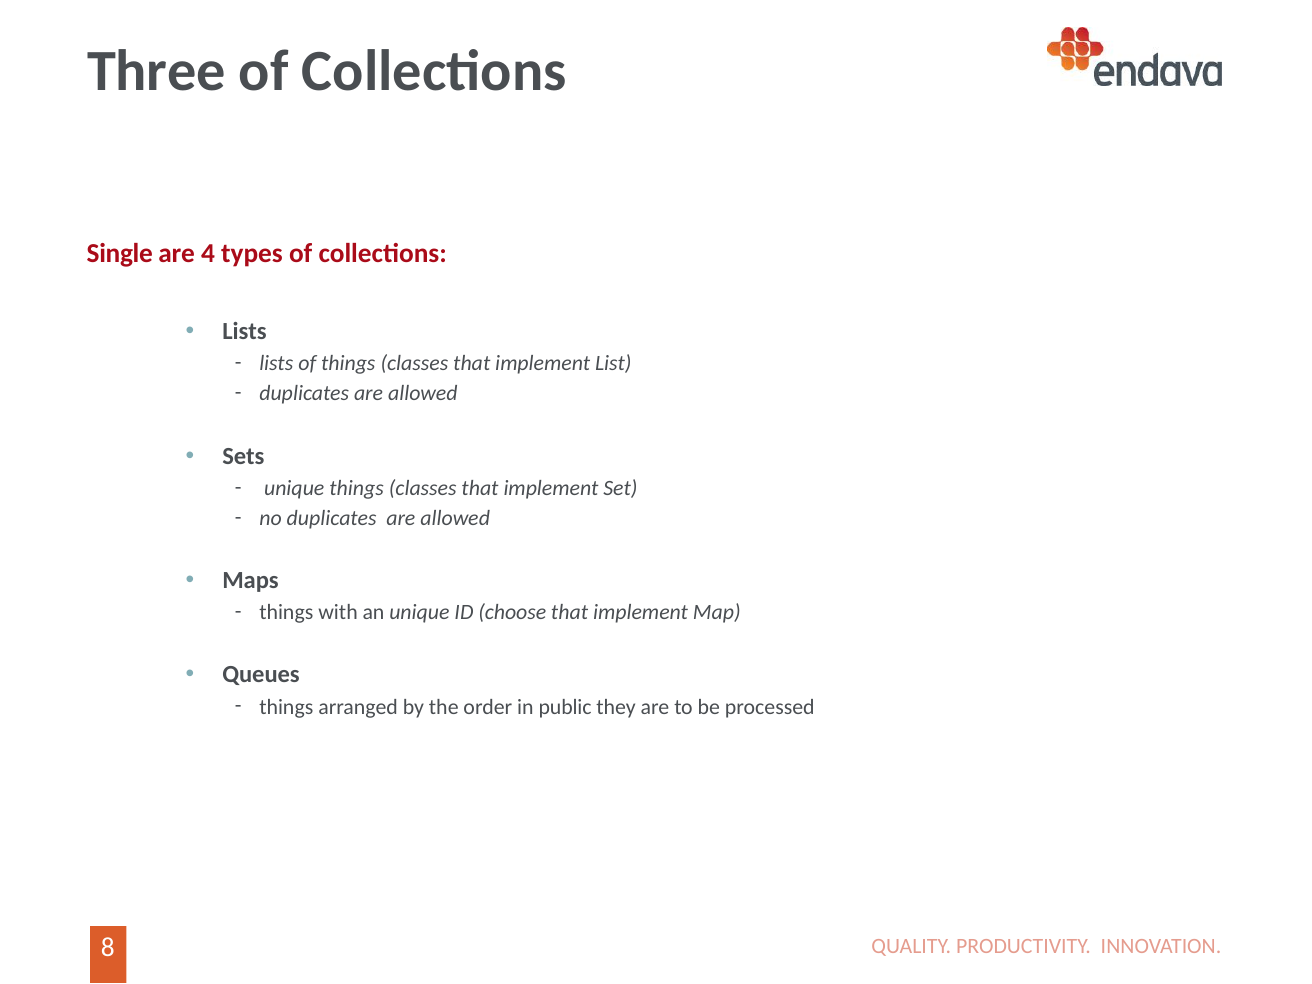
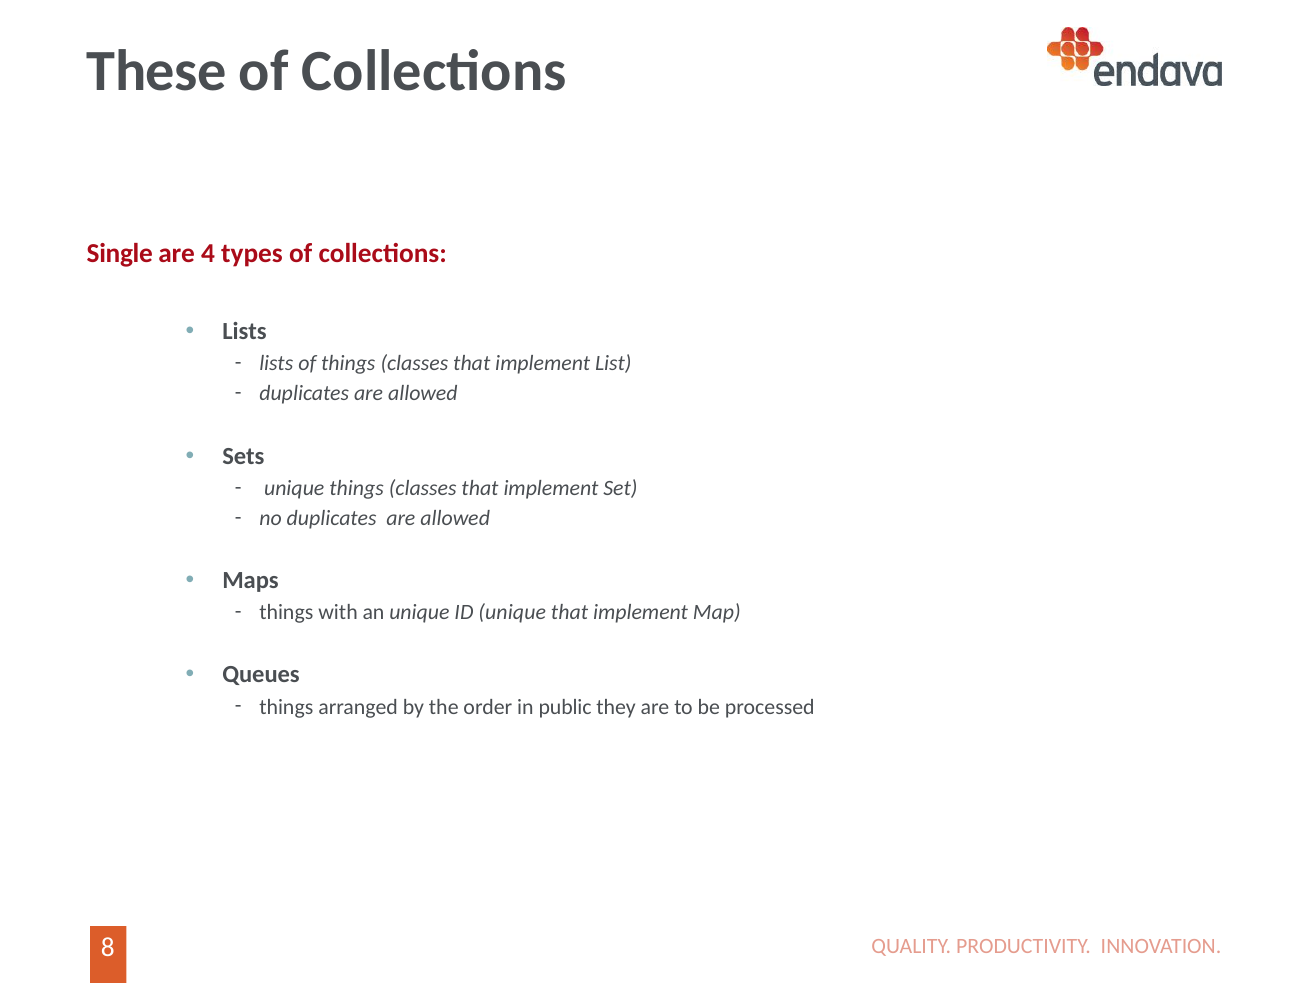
Three: Three -> These
ID choose: choose -> unique
